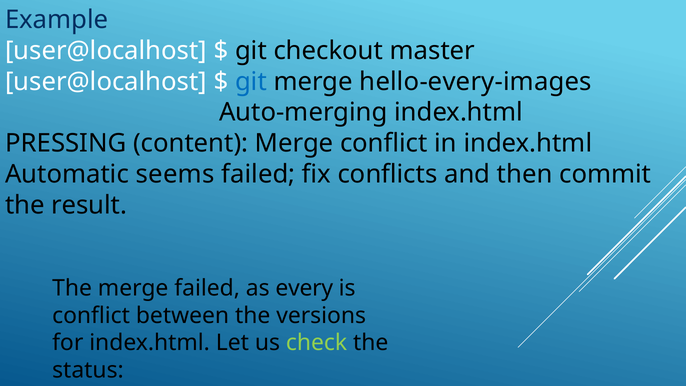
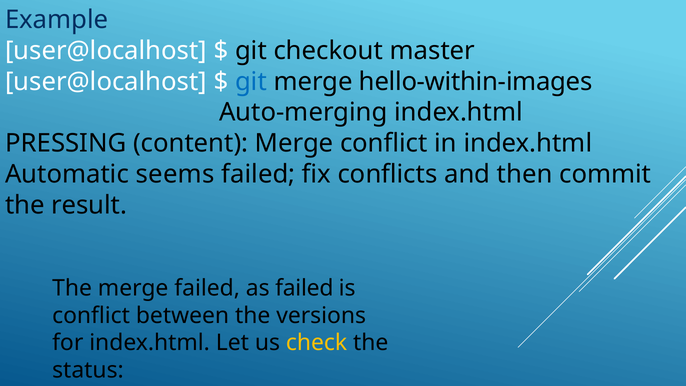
hello-every-images: hello-every-images -> hello-within-images
as every: every -> failed
check colour: light green -> yellow
